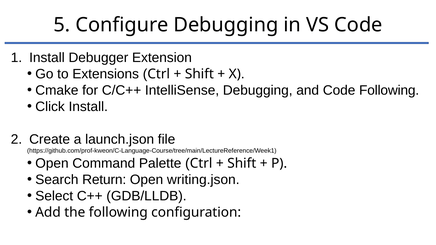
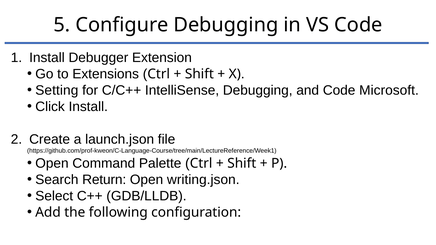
Cmake: Cmake -> Setting
Code Following: Following -> Microsoft
